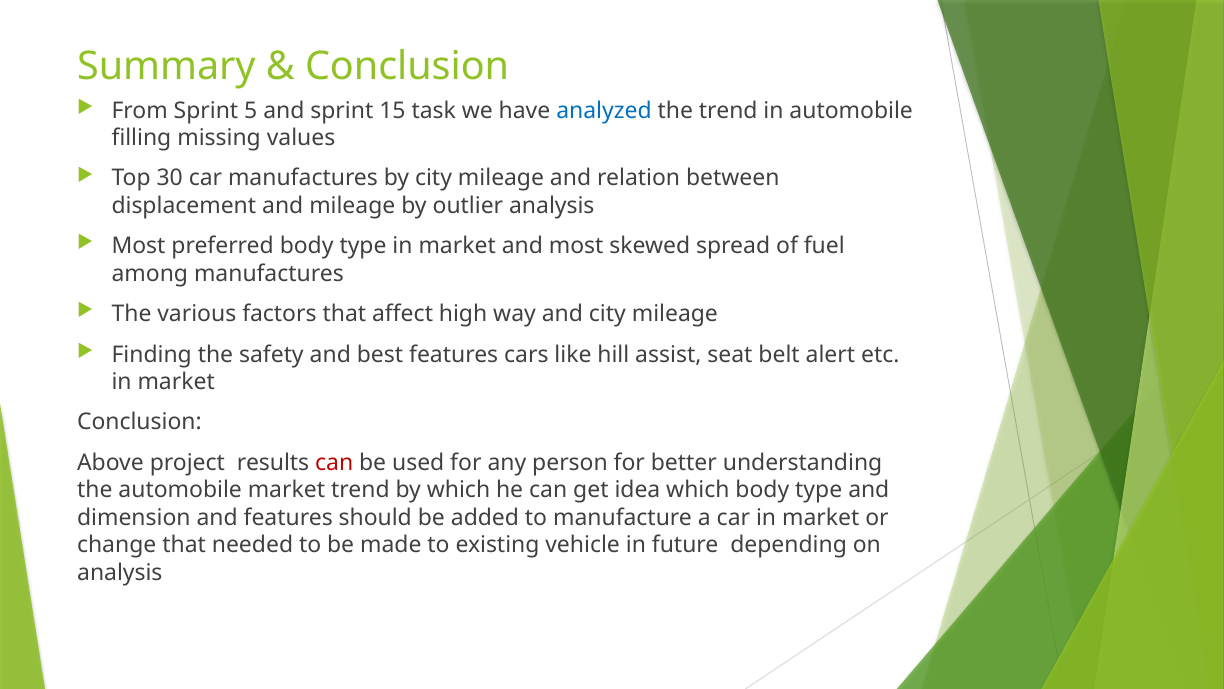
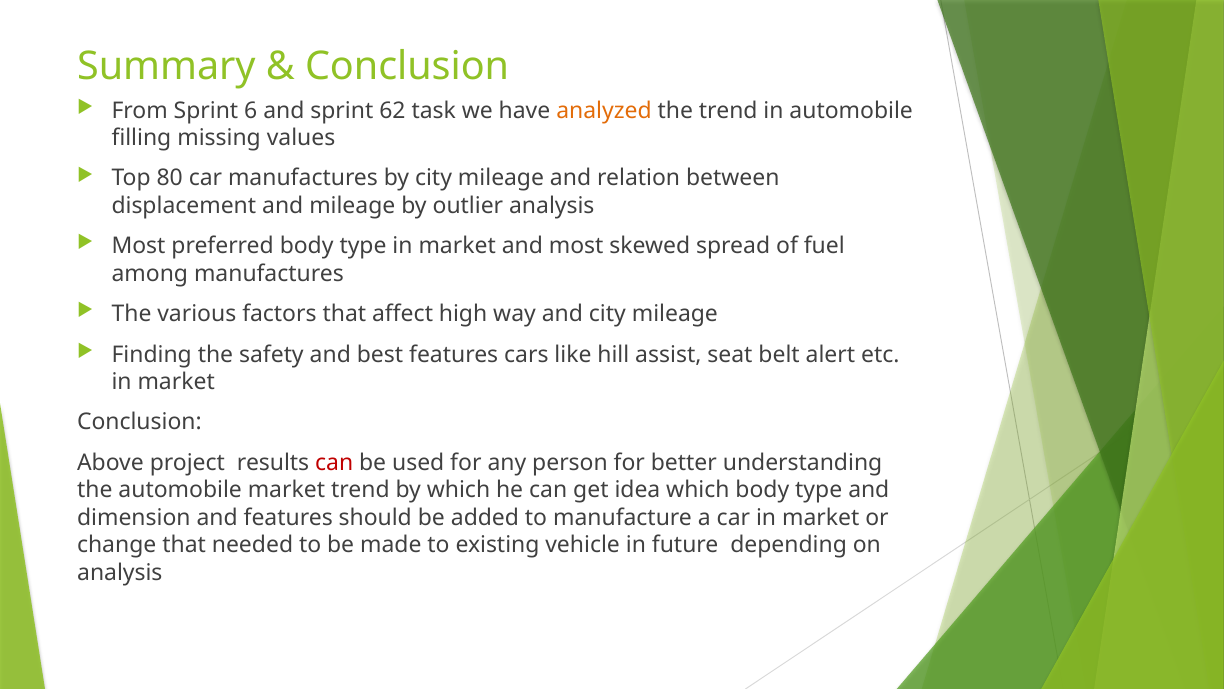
5: 5 -> 6
15: 15 -> 62
analyzed colour: blue -> orange
30: 30 -> 80
